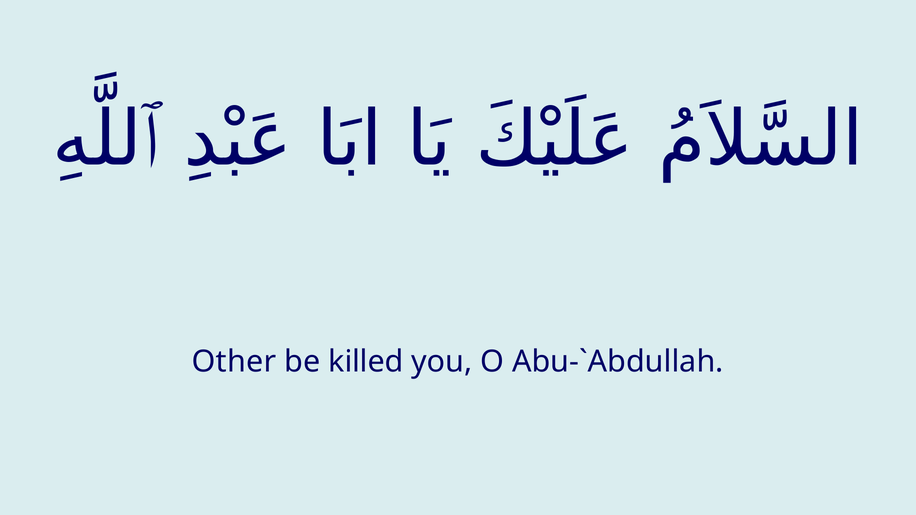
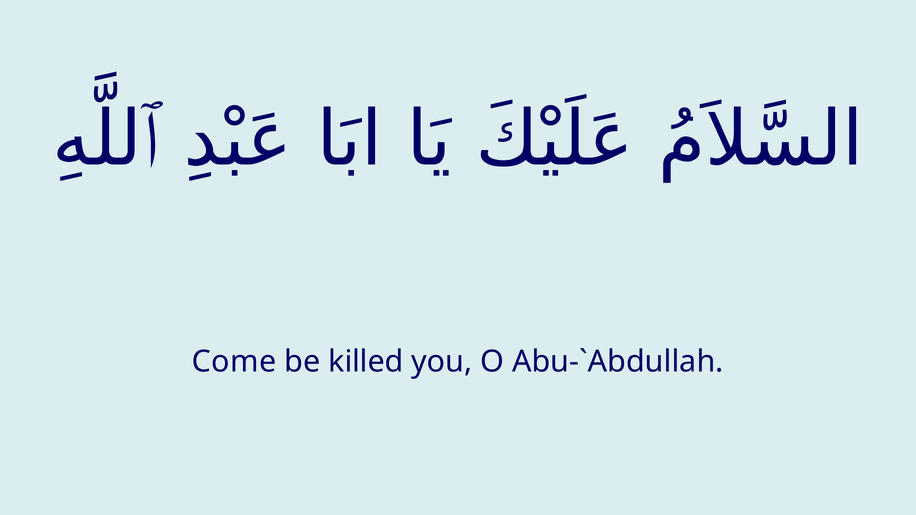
Other: Other -> Come
